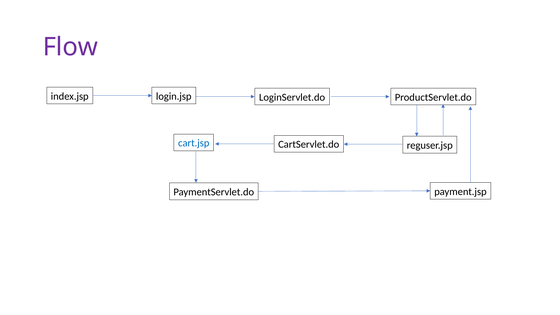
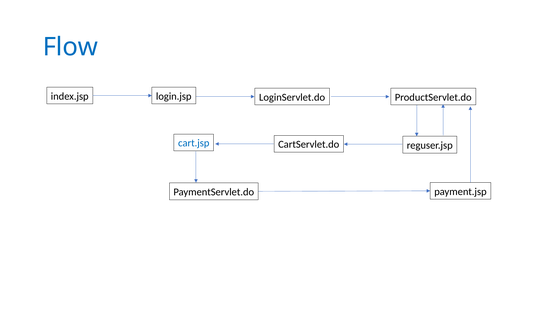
Flow colour: purple -> blue
